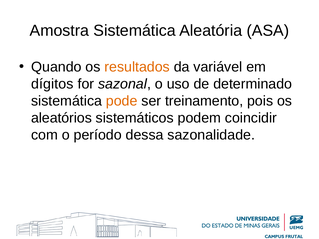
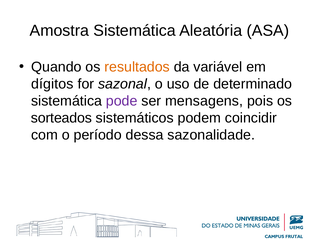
pode colour: orange -> purple
treinamento: treinamento -> mensagens
aleatórios: aleatórios -> sorteados
